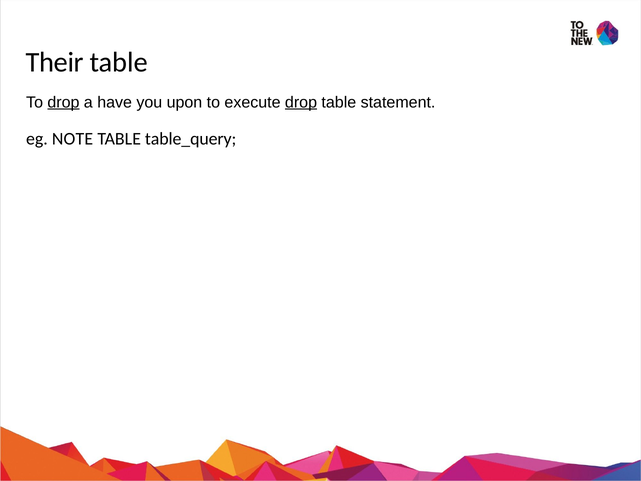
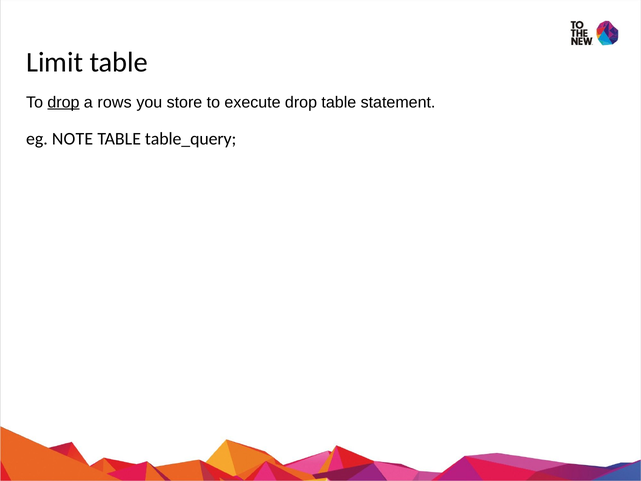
Their: Their -> Limit
have: have -> rows
upon: upon -> store
drop at (301, 102) underline: present -> none
